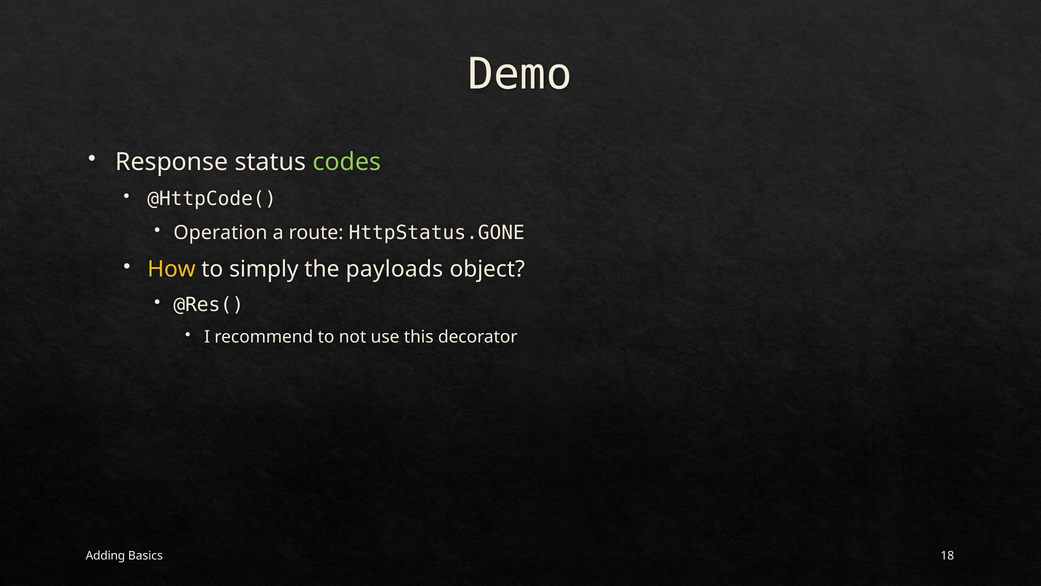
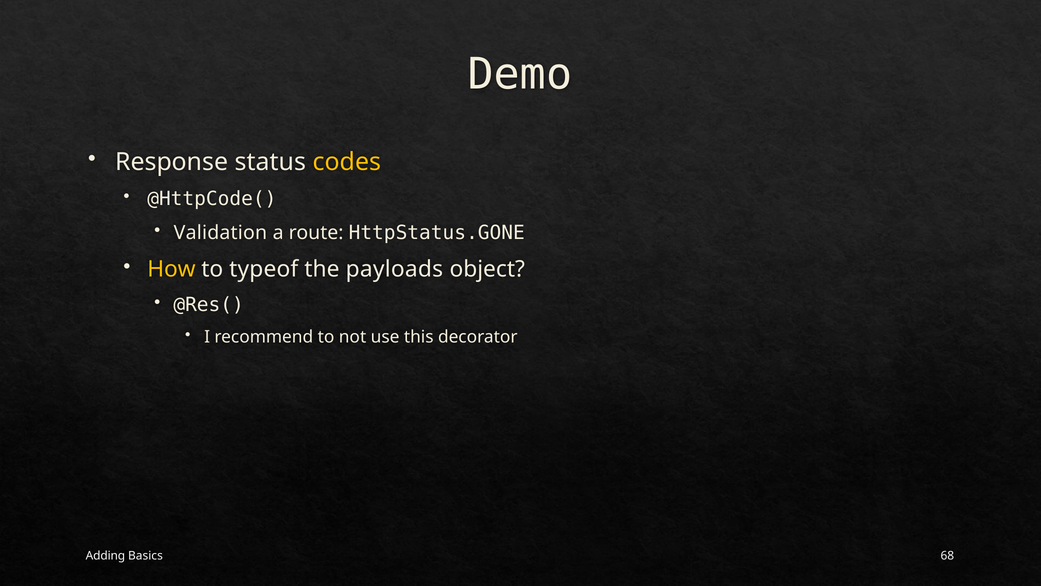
codes colour: light green -> yellow
Operation: Operation -> Validation
simply: simply -> typeof
18: 18 -> 68
